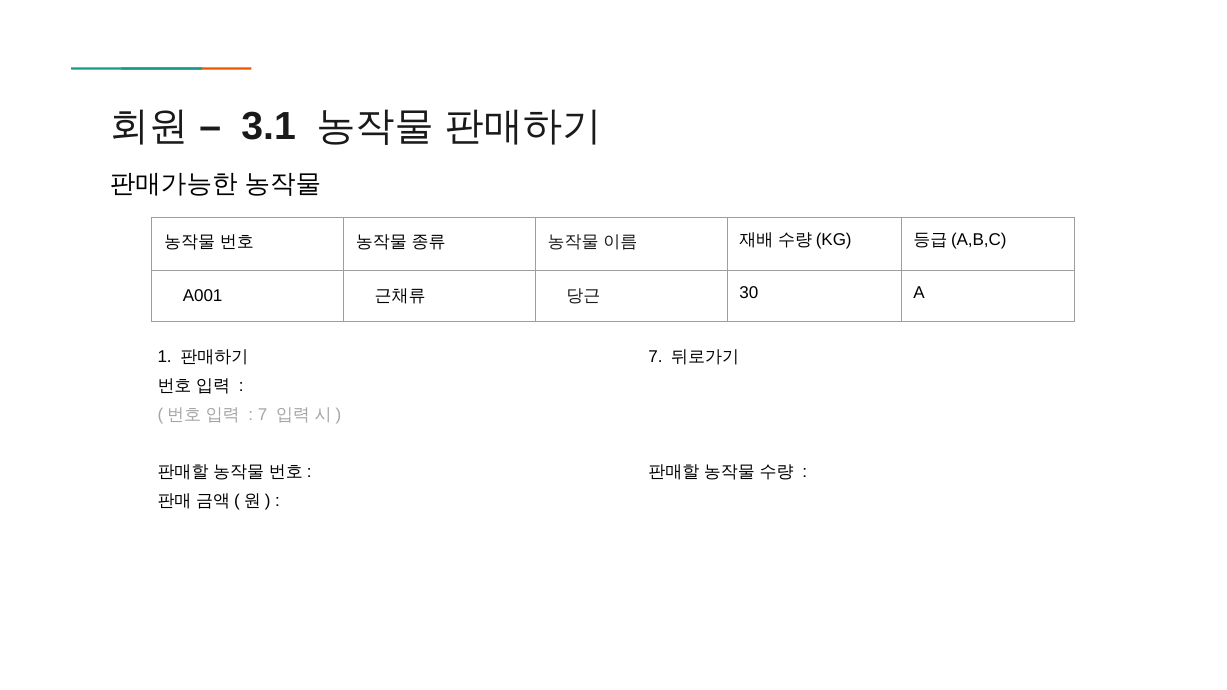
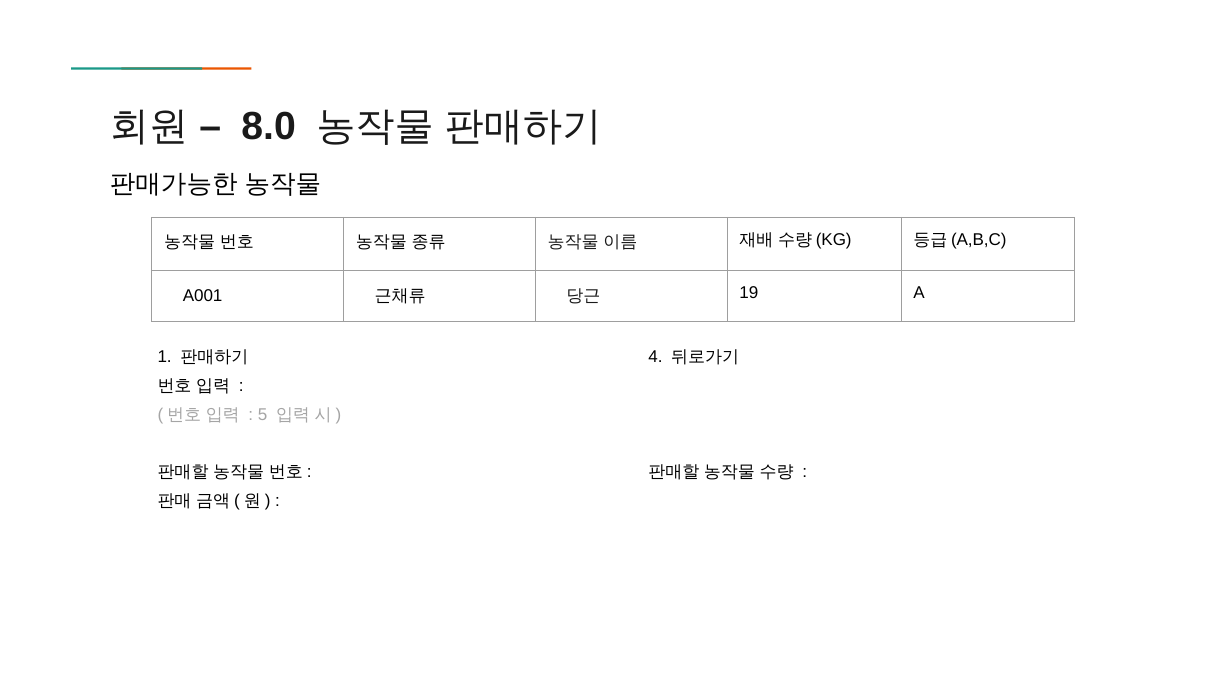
3.1: 3.1 -> 8.0
30: 30 -> 19
7 at (655, 357): 7 -> 4
7 at (263, 415): 7 -> 5
